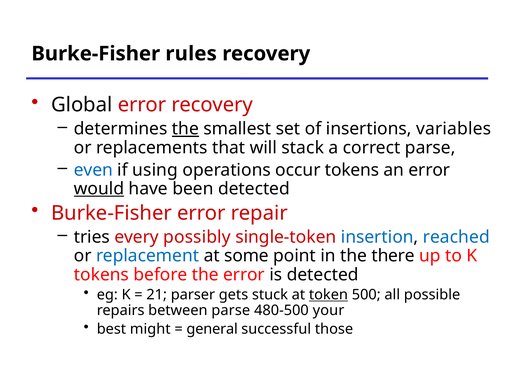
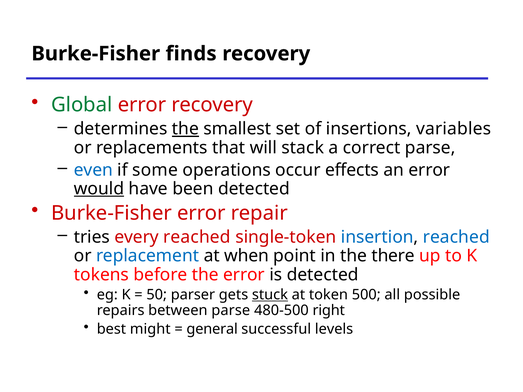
rules: rules -> finds
Global colour: black -> green
using: using -> some
occur tokens: tokens -> effects
every possibly: possibly -> reached
some: some -> when
21: 21 -> 50
stuck underline: none -> present
token underline: present -> none
your: your -> right
those: those -> levels
